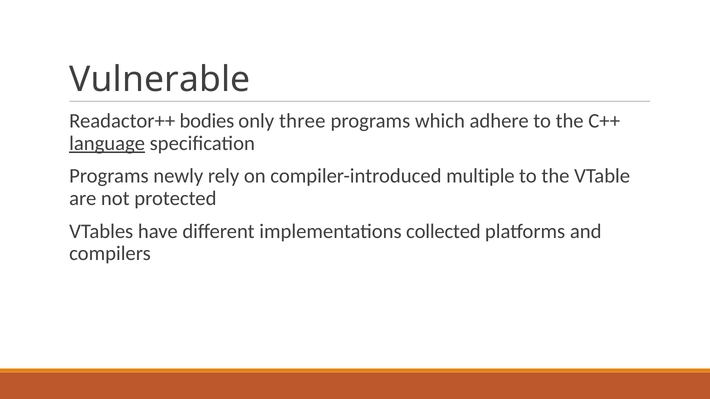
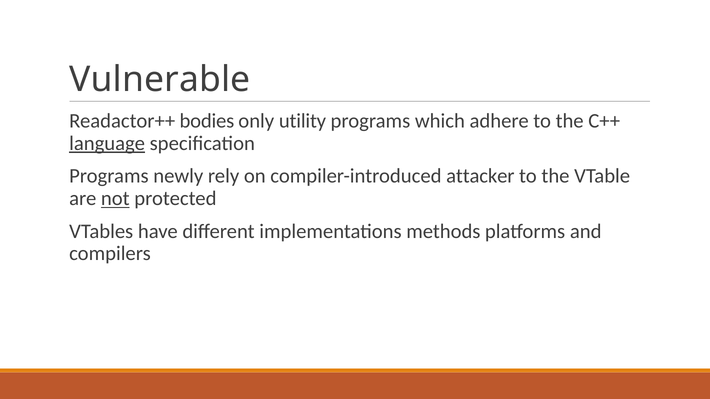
three: three -> utility
multiple: multiple -> attacker
not underline: none -> present
collected: collected -> methods
